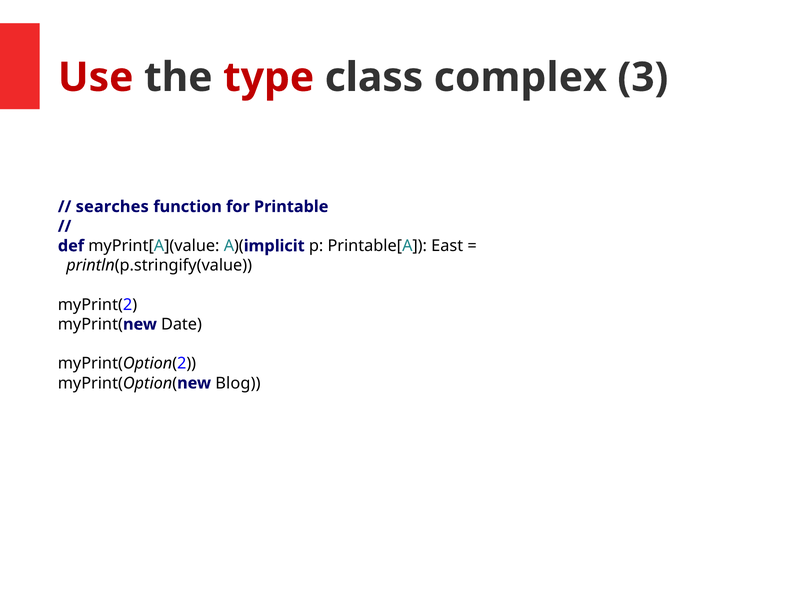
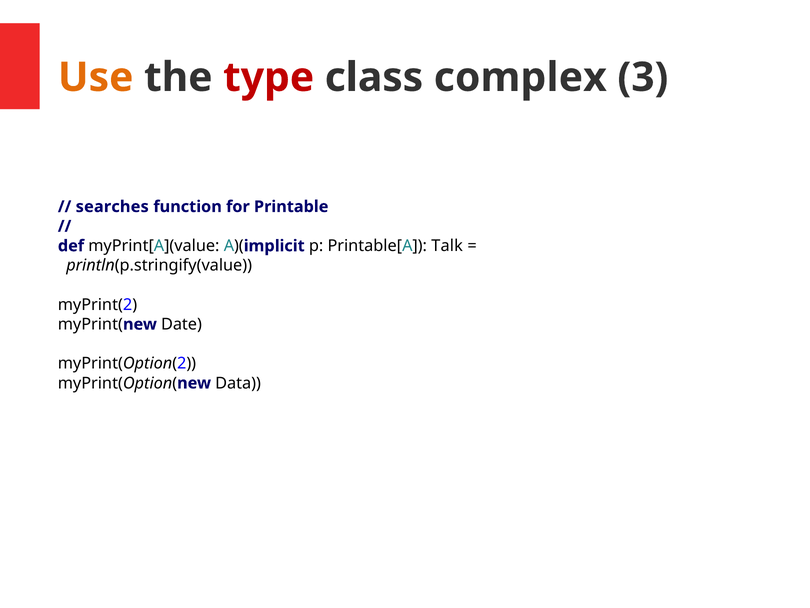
Use colour: red -> orange
East: East -> Talk
Blog: Blog -> Data
